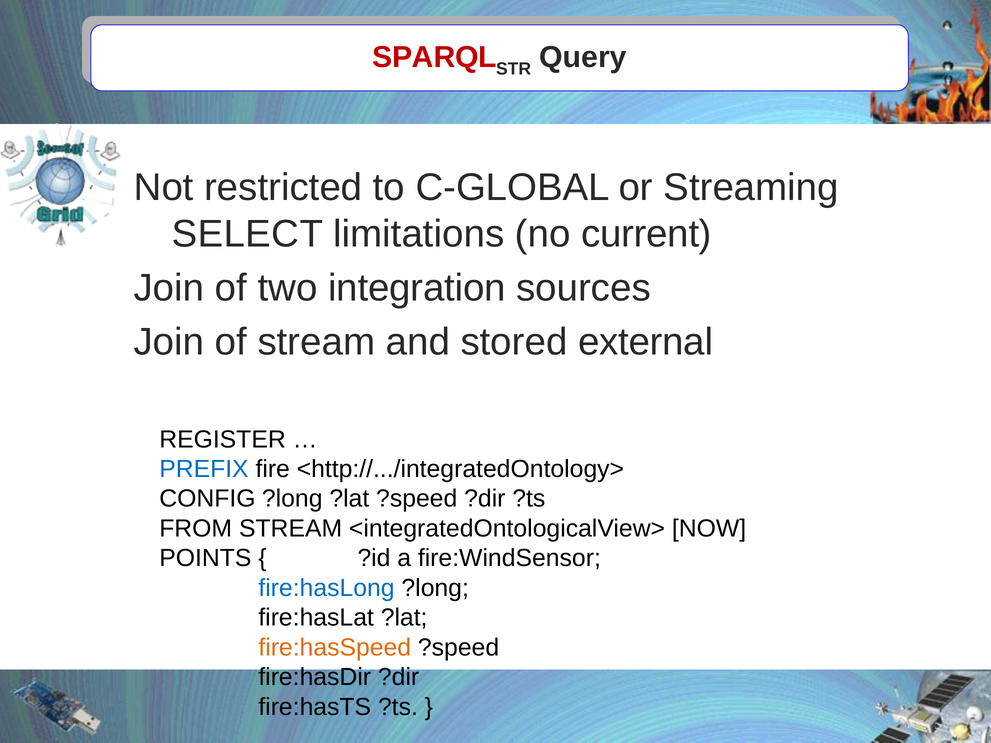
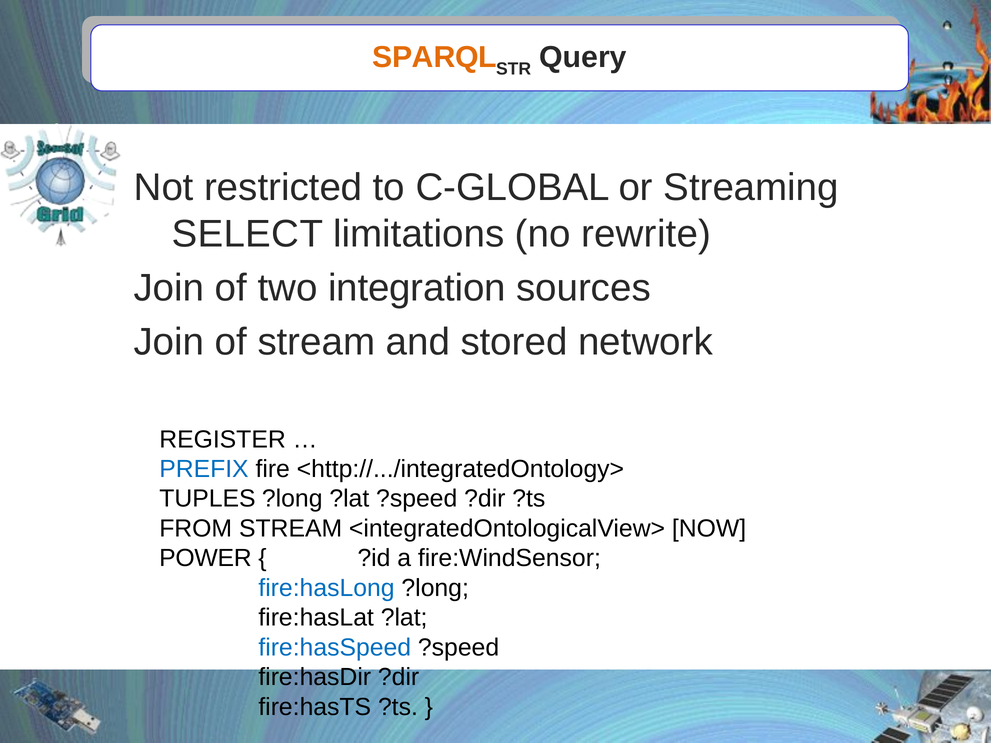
SPARQL colour: red -> orange
current: current -> rewrite
external: external -> network
CONFIG: CONFIG -> TUPLES
POINTS: POINTS -> POWER
fire:hasSpeed colour: orange -> blue
